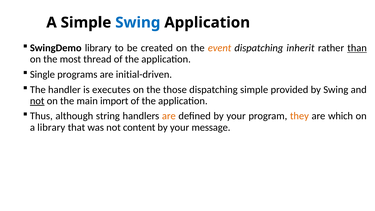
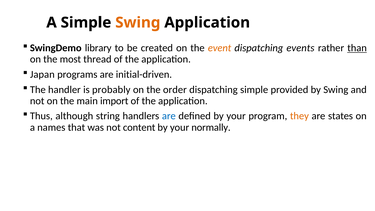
Swing at (138, 23) colour: blue -> orange
inherit: inherit -> events
Single: Single -> Japan
executes: executes -> probably
those: those -> order
not at (37, 101) underline: present -> none
are at (169, 116) colour: orange -> blue
which: which -> states
a library: library -> names
message: message -> normally
